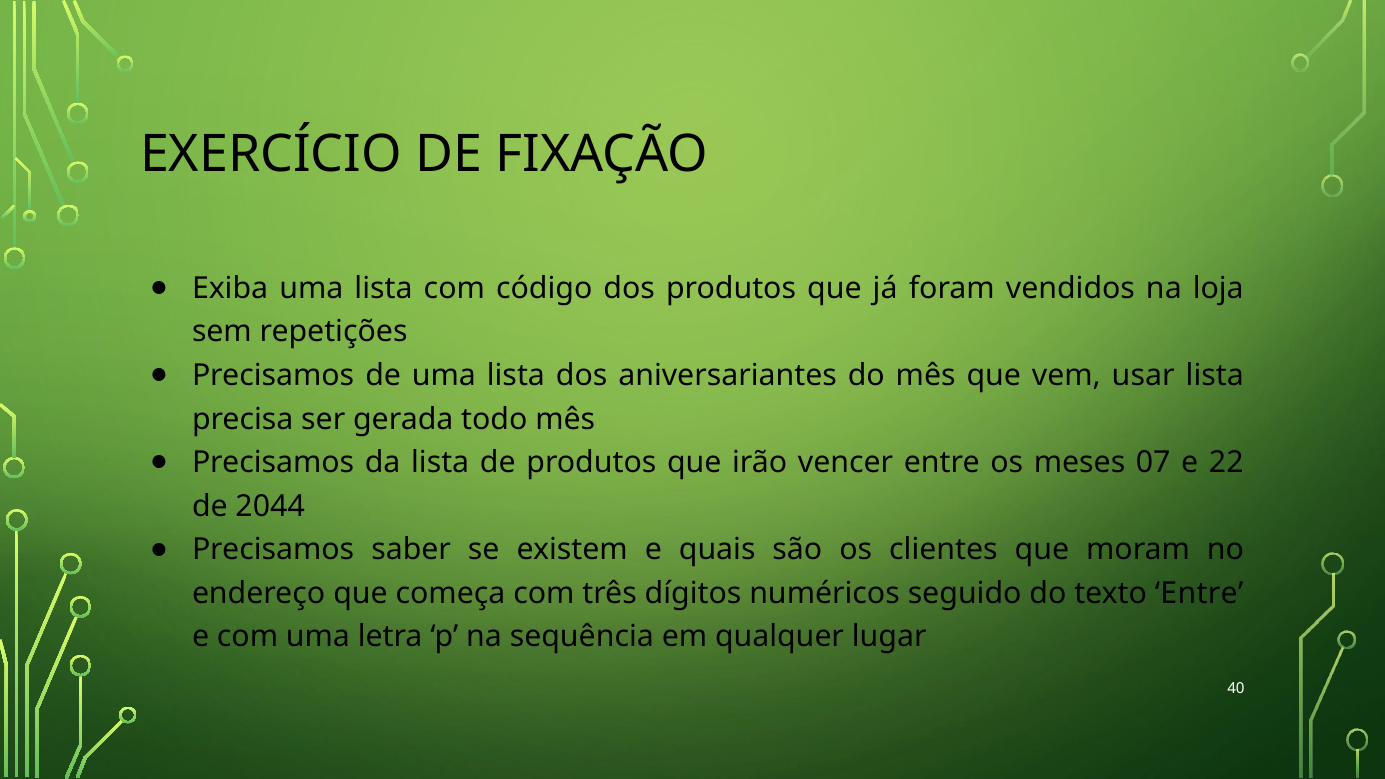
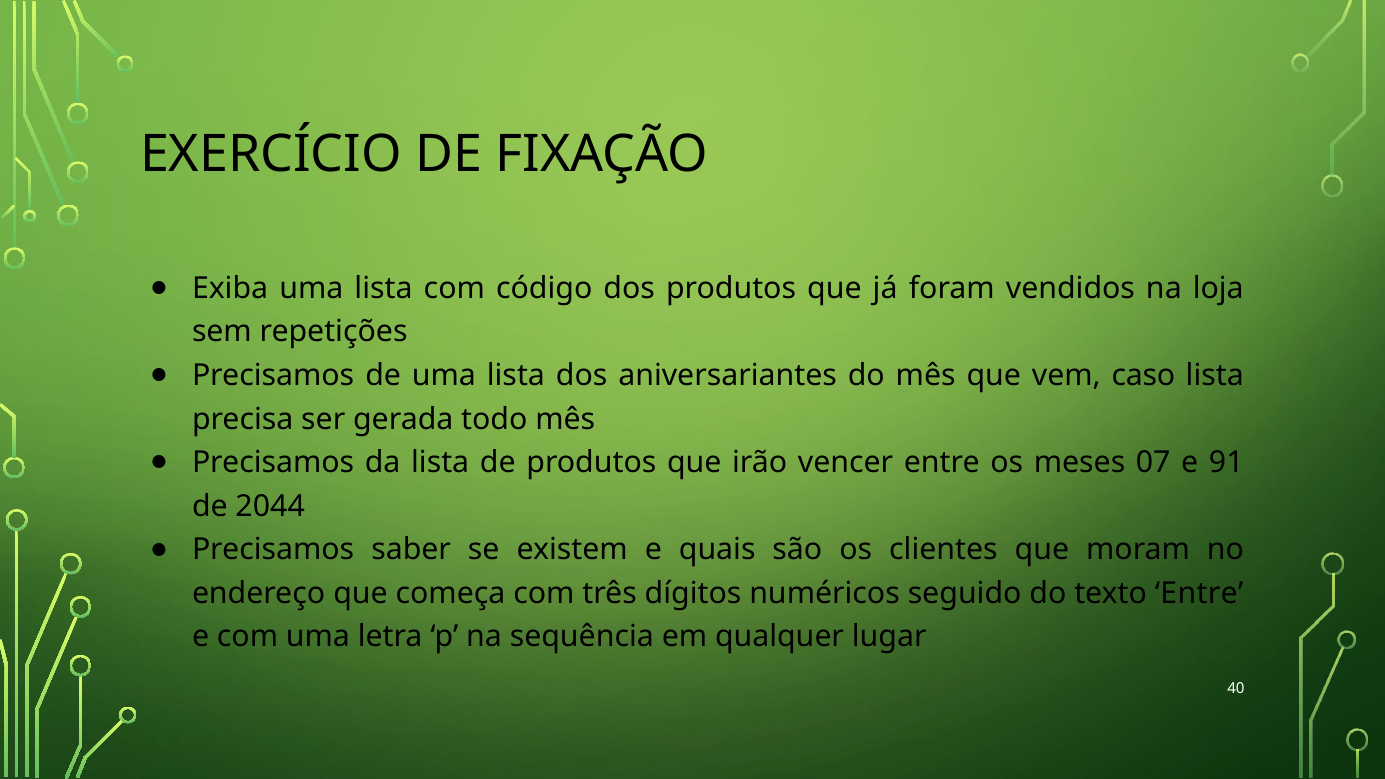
usar: usar -> caso
22: 22 -> 91
